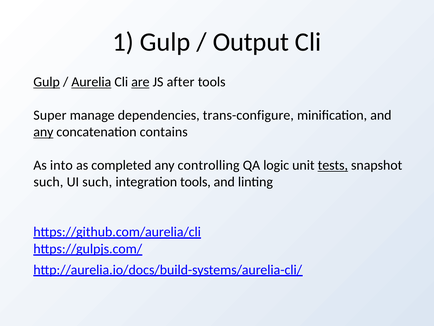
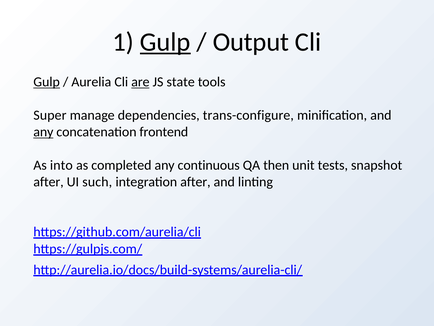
Gulp at (165, 42) underline: none -> present
Aurelia underline: present -> none
after: after -> state
contains: contains -> frontend
controlling: controlling -> continuous
logic: logic -> then
tests underline: present -> none
such at (48, 182): such -> after
integration tools: tools -> after
